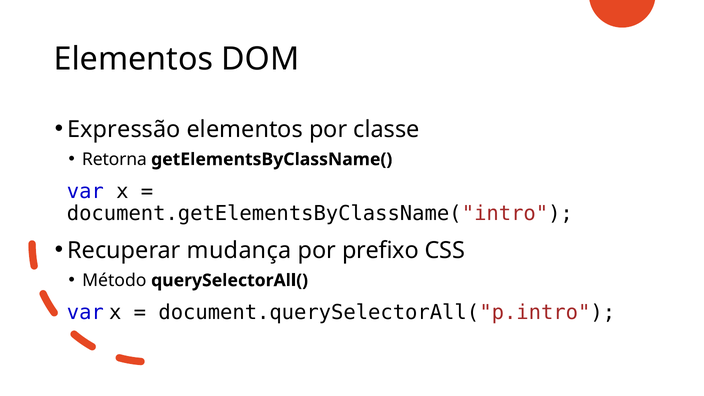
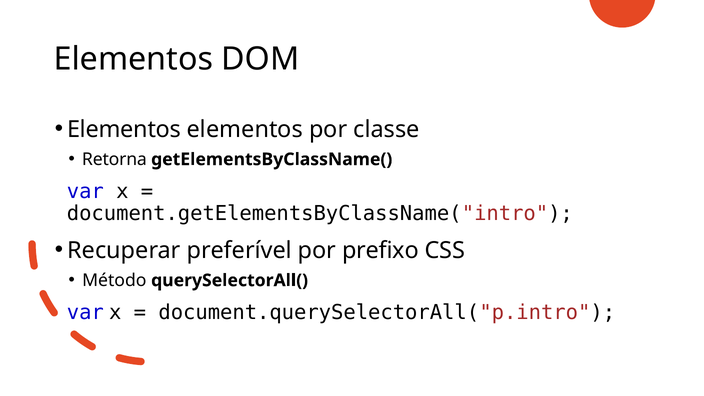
Expressão at (124, 129): Expressão -> Elementos
mudança: mudança -> preferível
